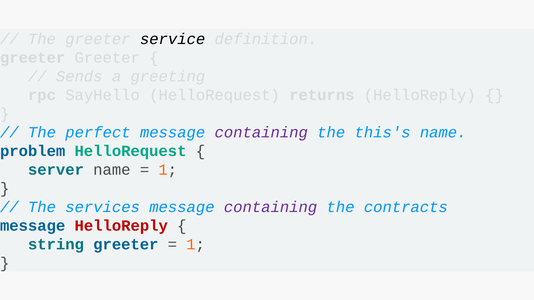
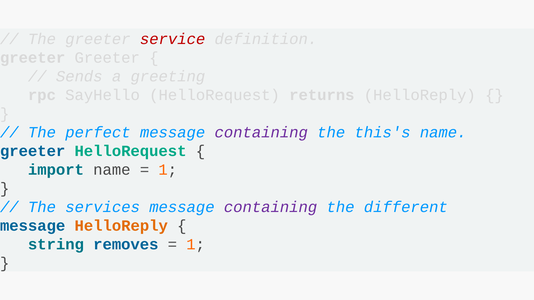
service colour: black -> red
problem at (33, 151): problem -> greeter
server: server -> import
contracts: contracts -> different
HelloReply at (121, 226) colour: red -> orange
string greeter: greeter -> removes
